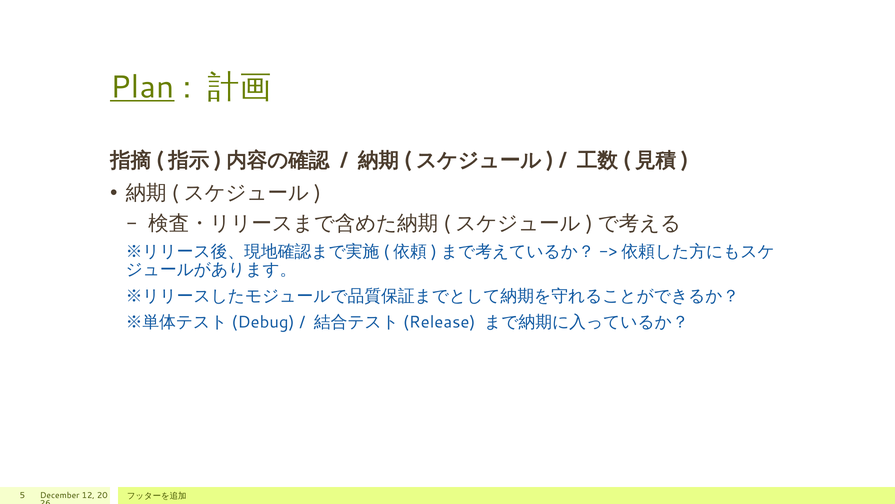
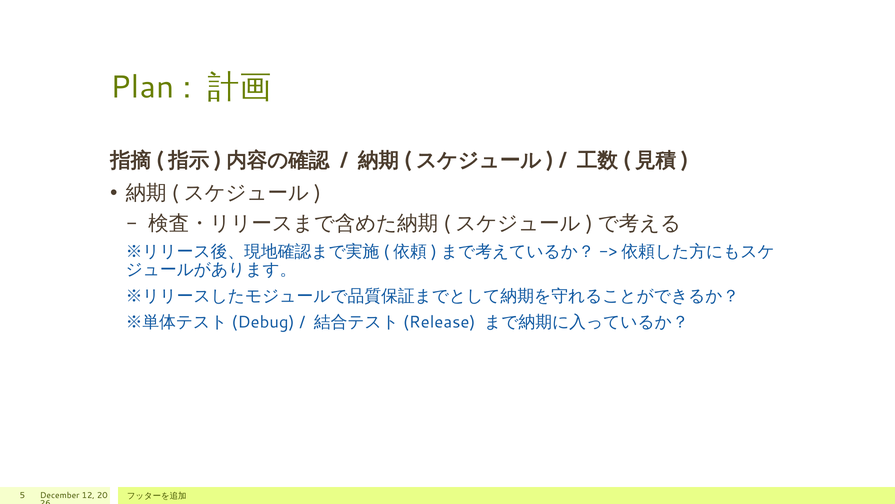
Plan underline: present -> none
